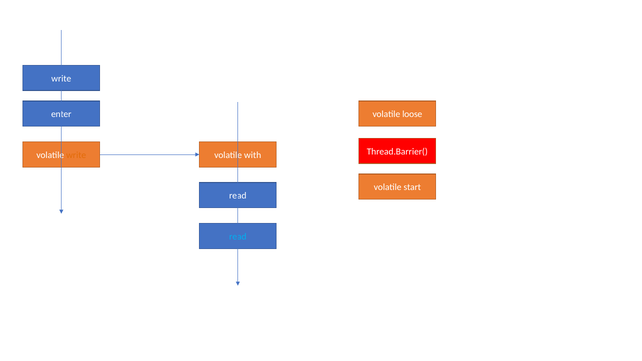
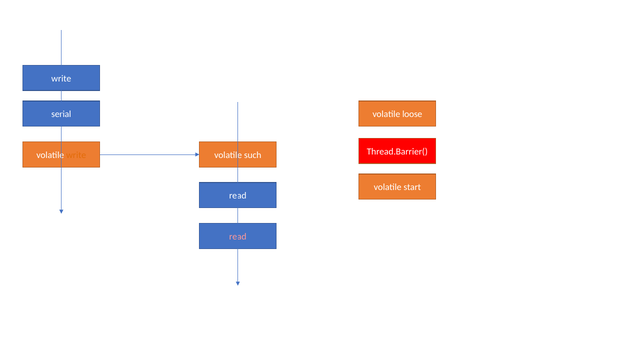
enter: enter -> serial
with: with -> such
read at (238, 237) colour: light blue -> pink
